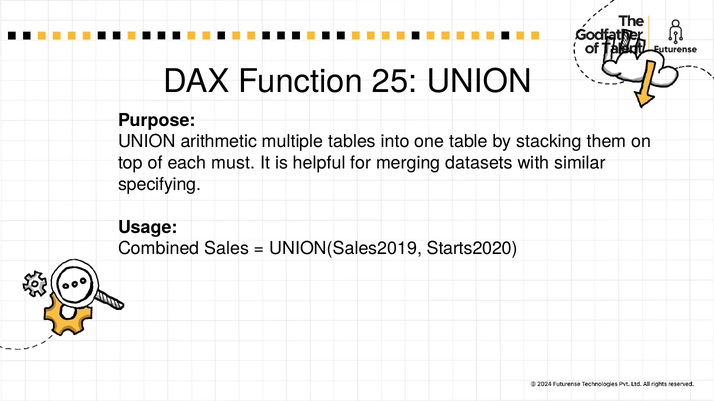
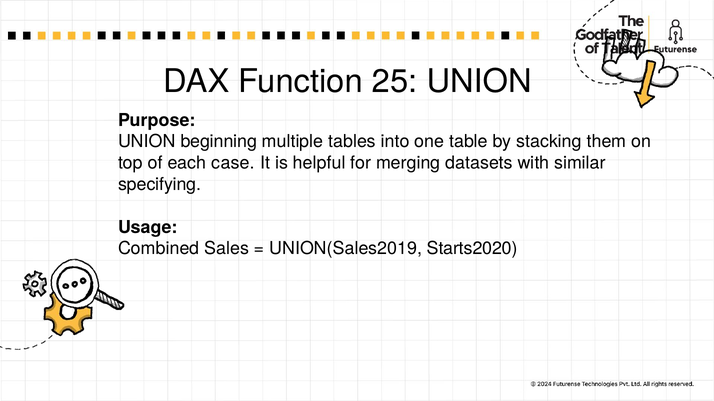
arithmetic: arithmetic -> beginning
must: must -> case
